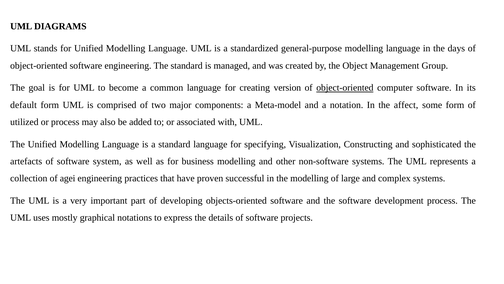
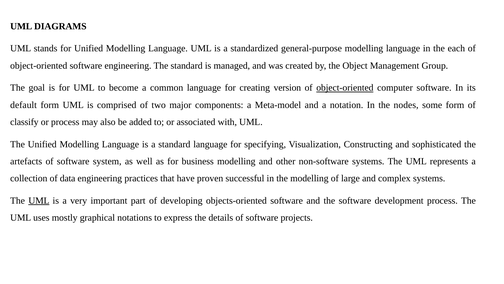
days: days -> each
affect: affect -> nodes
utilized: utilized -> classify
agei: agei -> data
UML at (39, 200) underline: none -> present
